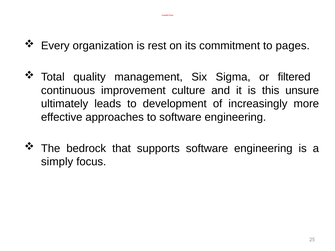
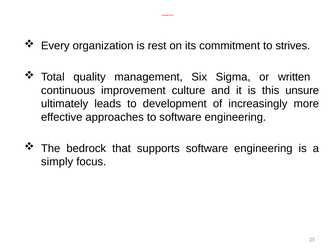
pages: pages -> strives
filtered: filtered -> written
